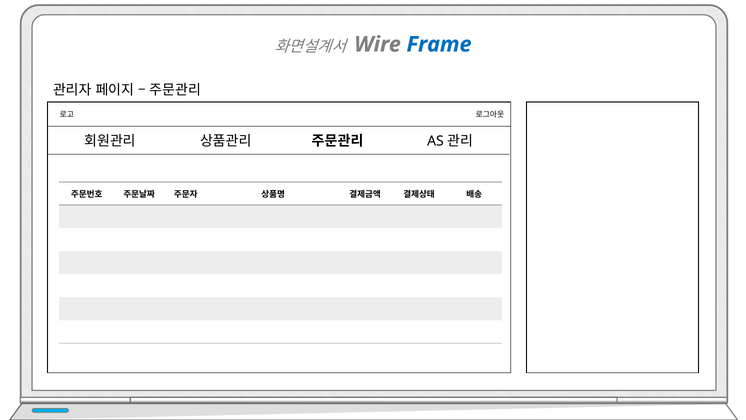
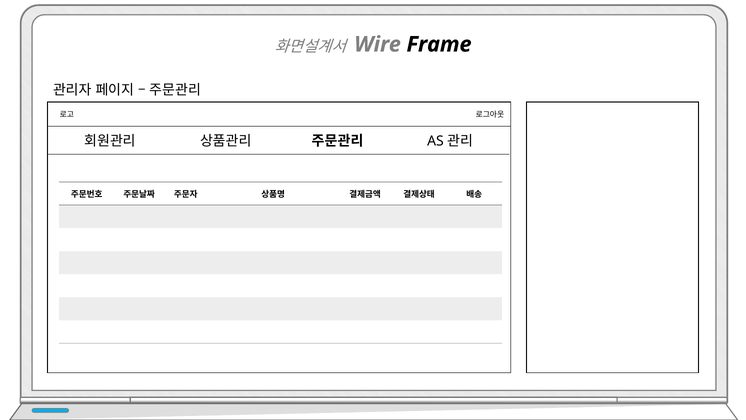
Frame colour: blue -> black
